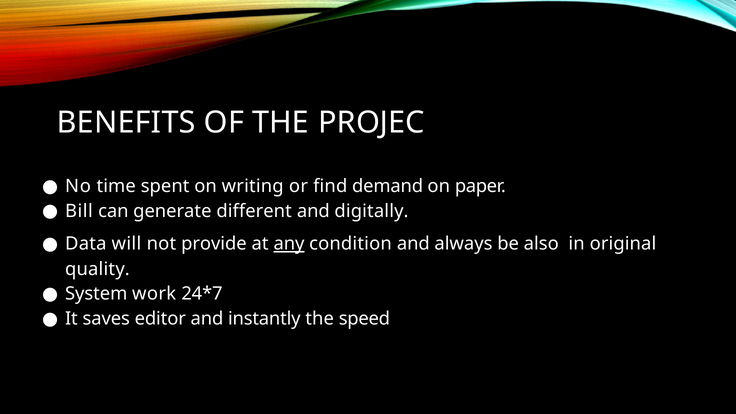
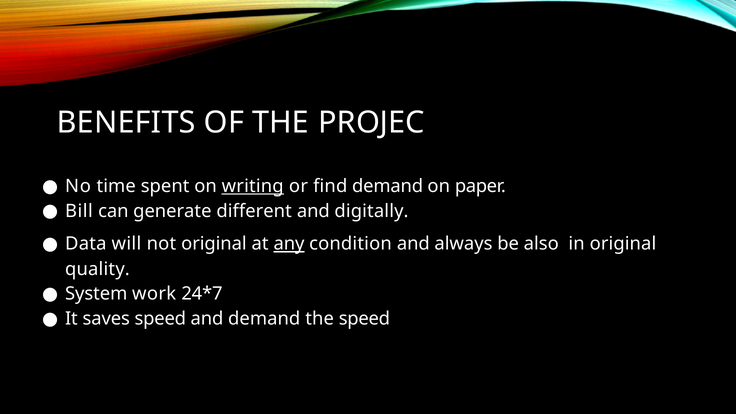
writing underline: none -> present
not provide: provide -> original
saves editor: editor -> speed
and instantly: instantly -> demand
